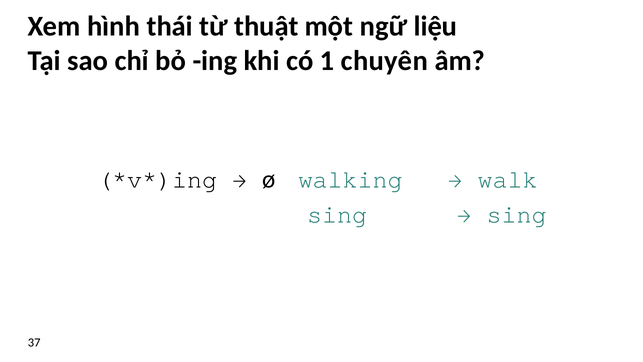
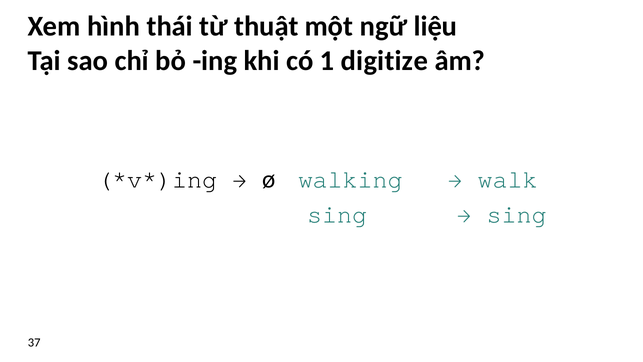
chuyên: chuyên -> digitize
